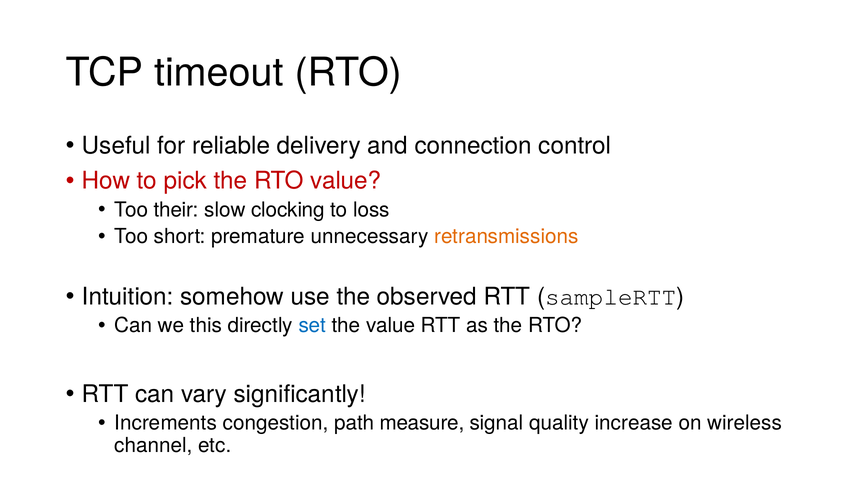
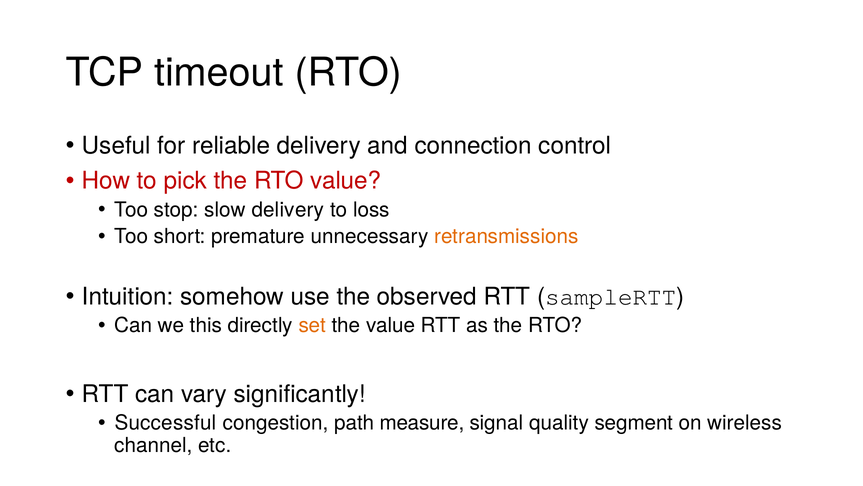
their: their -> stop
slow clocking: clocking -> delivery
set colour: blue -> orange
Increments: Increments -> Successful
increase: increase -> segment
